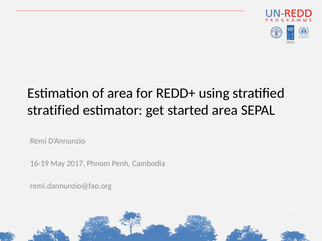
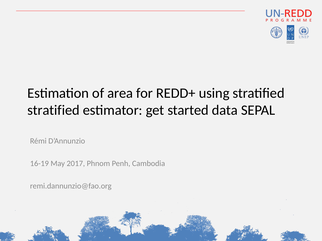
started area: area -> data
